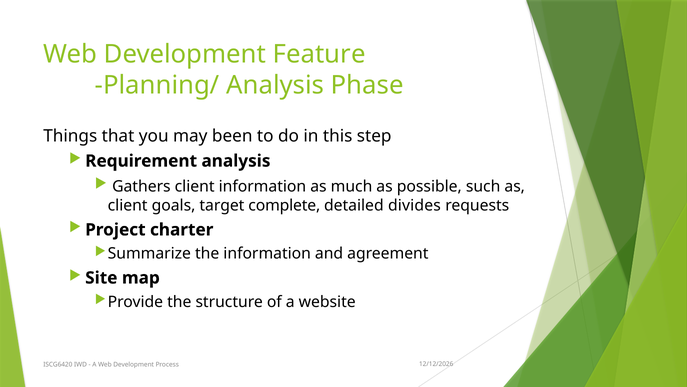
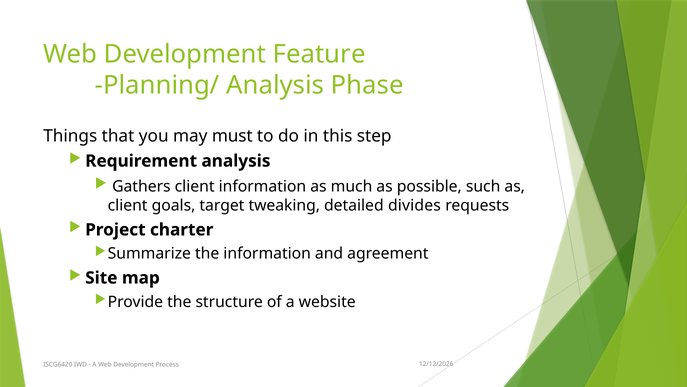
been: been -> must
complete: complete -> tweaking
